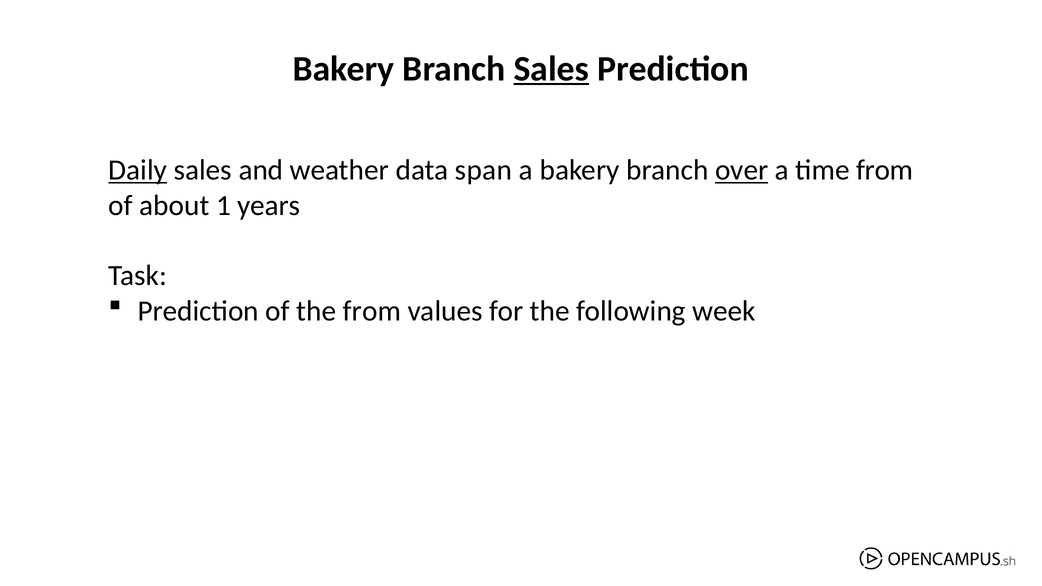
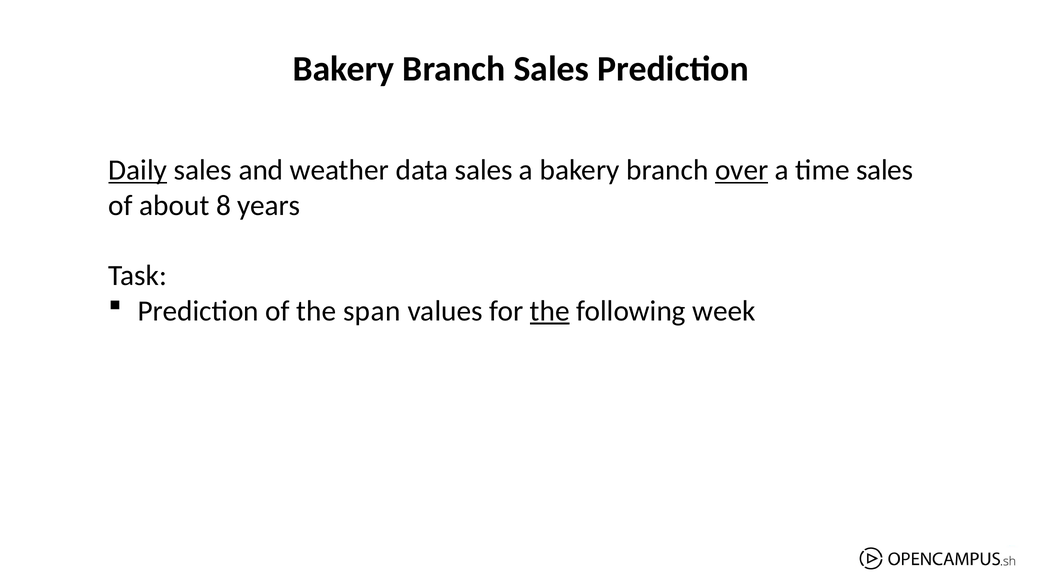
Sales at (551, 69) underline: present -> none
data span: span -> sales
time from: from -> sales
1: 1 -> 8
the from: from -> span
the at (550, 311) underline: none -> present
